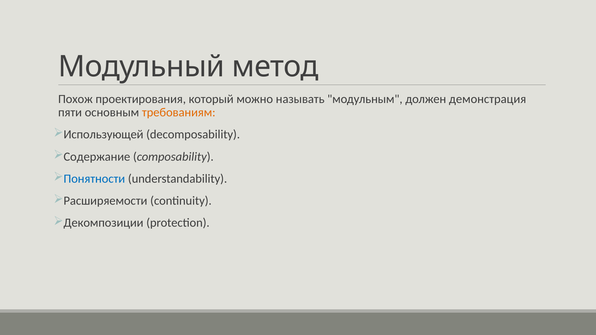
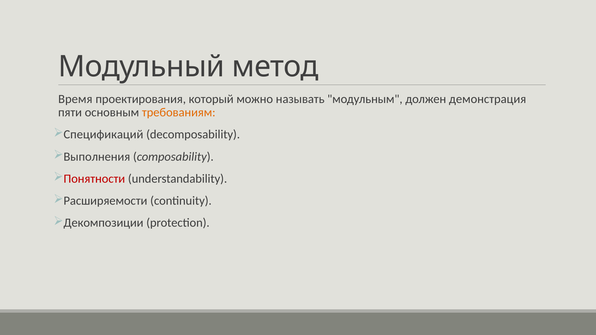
Похож: Похож -> Время
Использующей: Использующей -> Спецификаций
Содержание: Содержание -> Выполнения
Понятности colour: blue -> red
